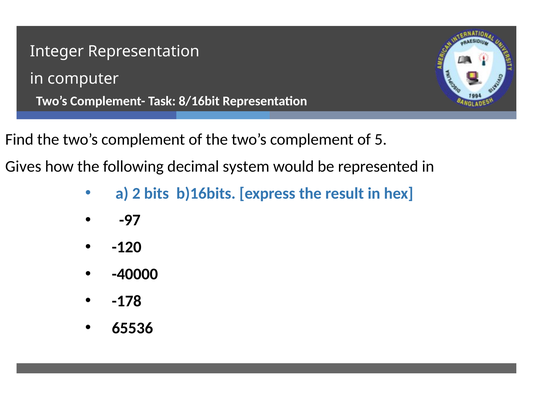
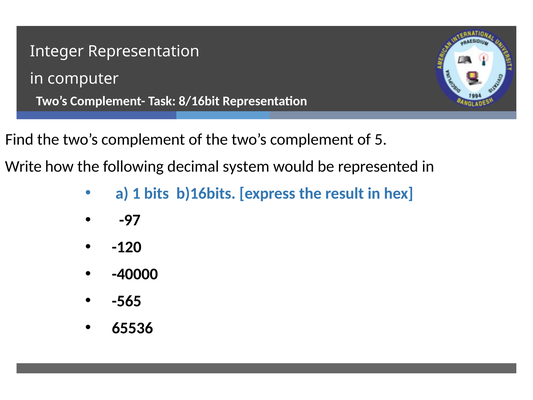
Gives: Gives -> Write
2: 2 -> 1
-178: -178 -> -565
